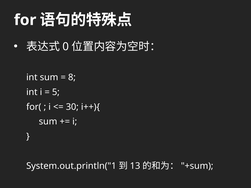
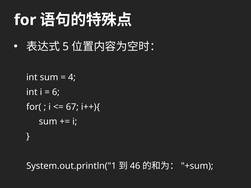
0: 0 -> 5
8: 8 -> 4
5: 5 -> 6
30: 30 -> 67
13: 13 -> 46
